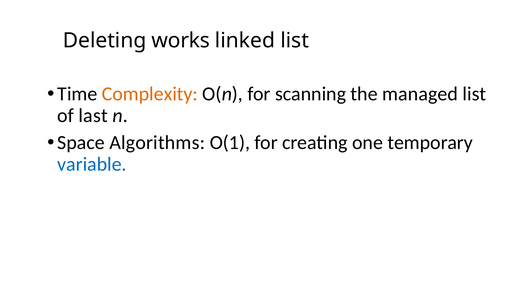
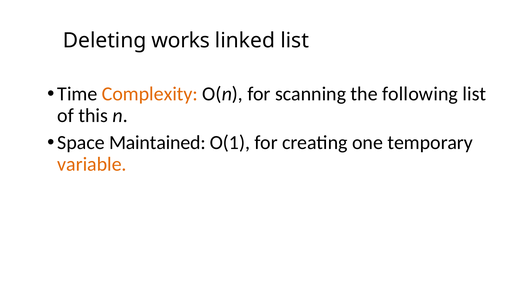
managed: managed -> following
last: last -> this
Algorithms: Algorithms -> Maintained
variable colour: blue -> orange
